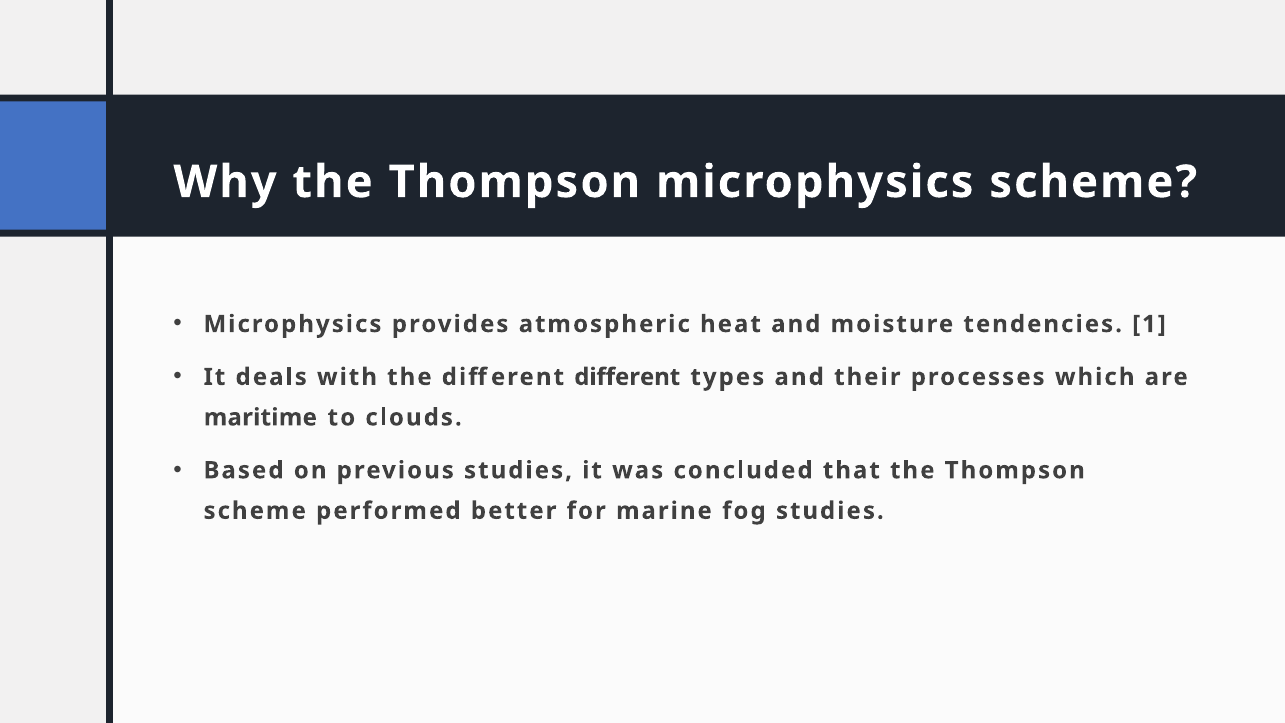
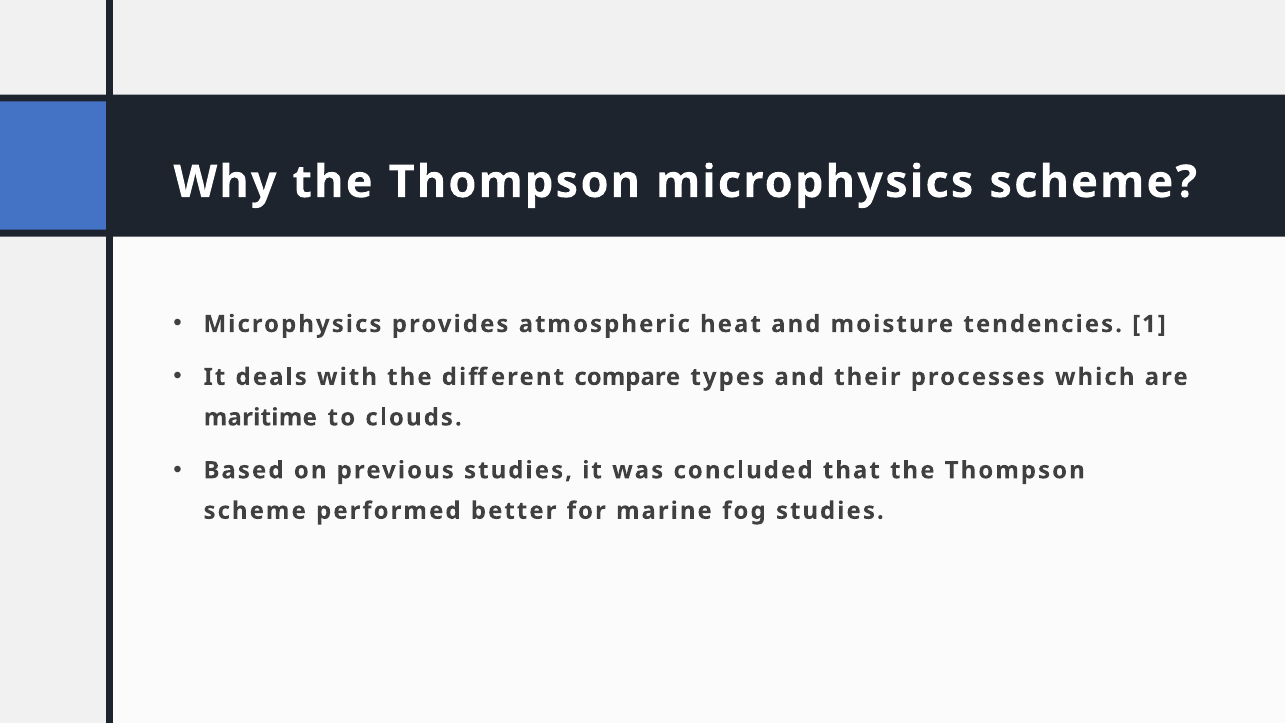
different different: different -> compare
